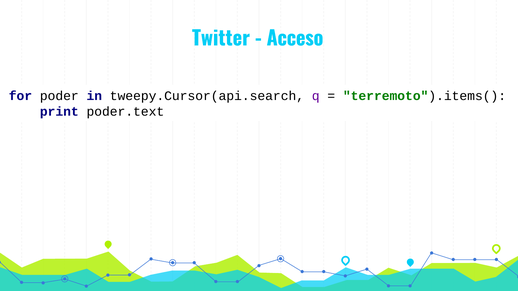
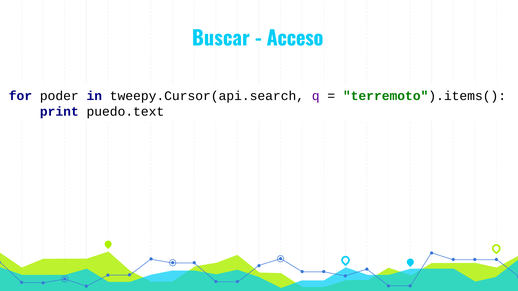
Twitter: Twitter -> Buscar
poder.text: poder.text -> puedo.text
